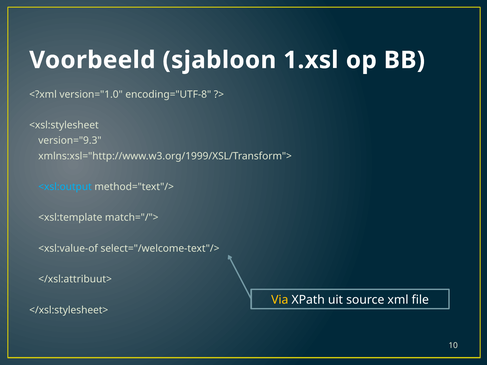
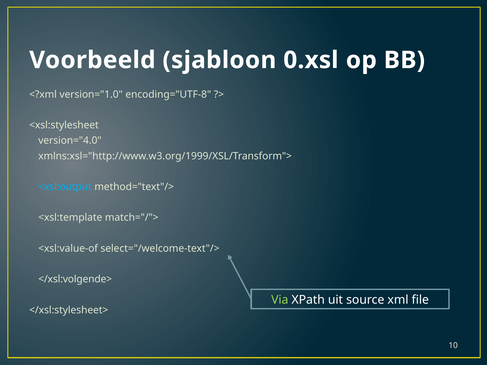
1.xsl: 1.xsl -> 0.xsl
version="9.3: version="9.3 -> version="4.0
</xsl:attribuut>: </xsl:attribuut> -> </xsl:volgende>
Via colour: yellow -> light green
